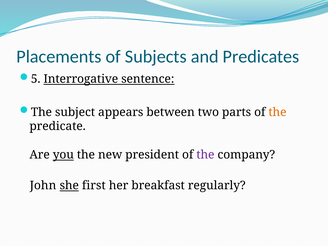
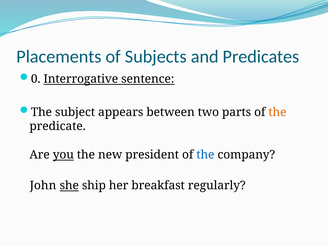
5: 5 -> 0
the at (205, 155) colour: purple -> blue
first: first -> ship
